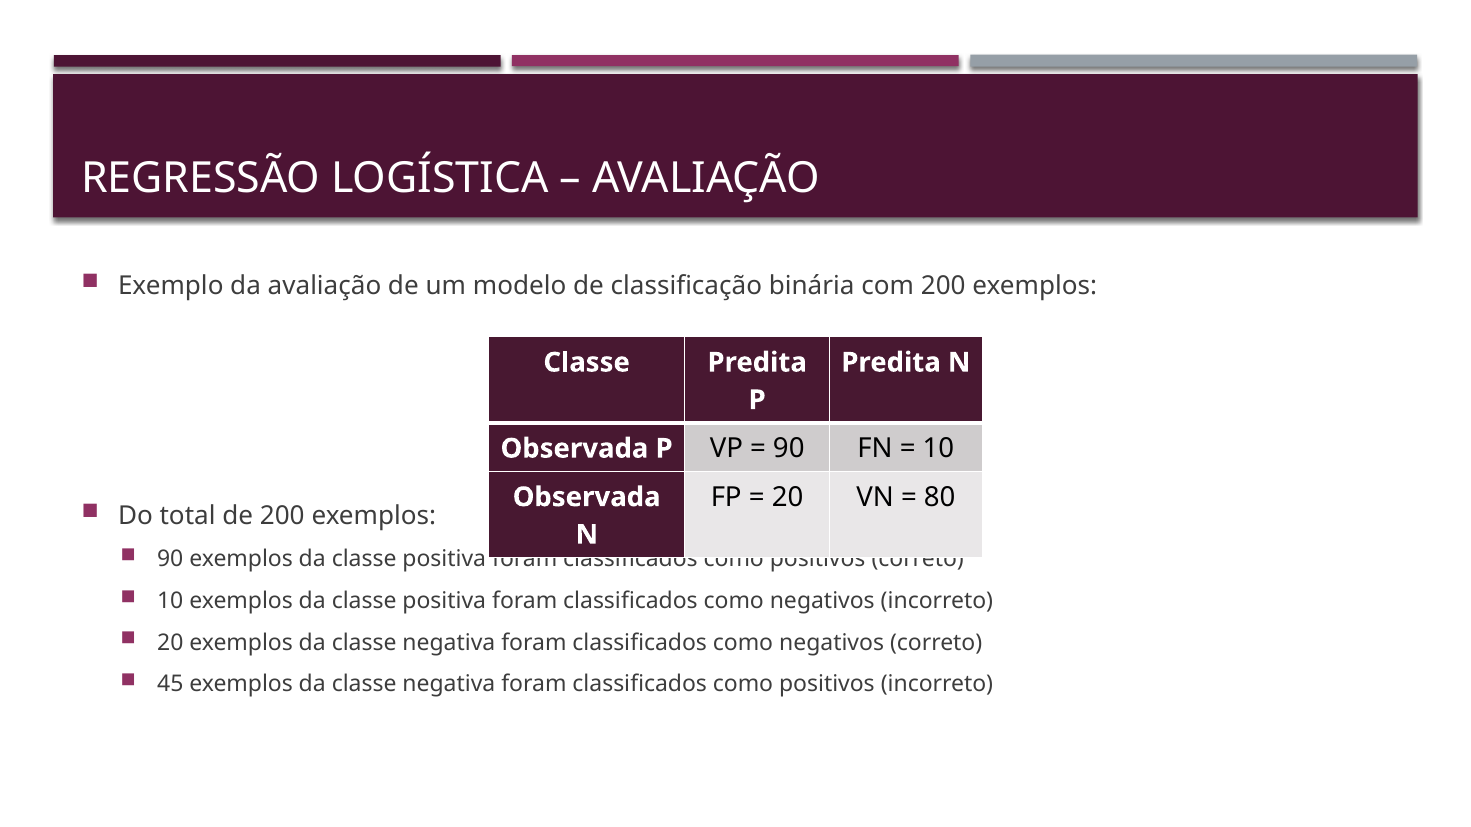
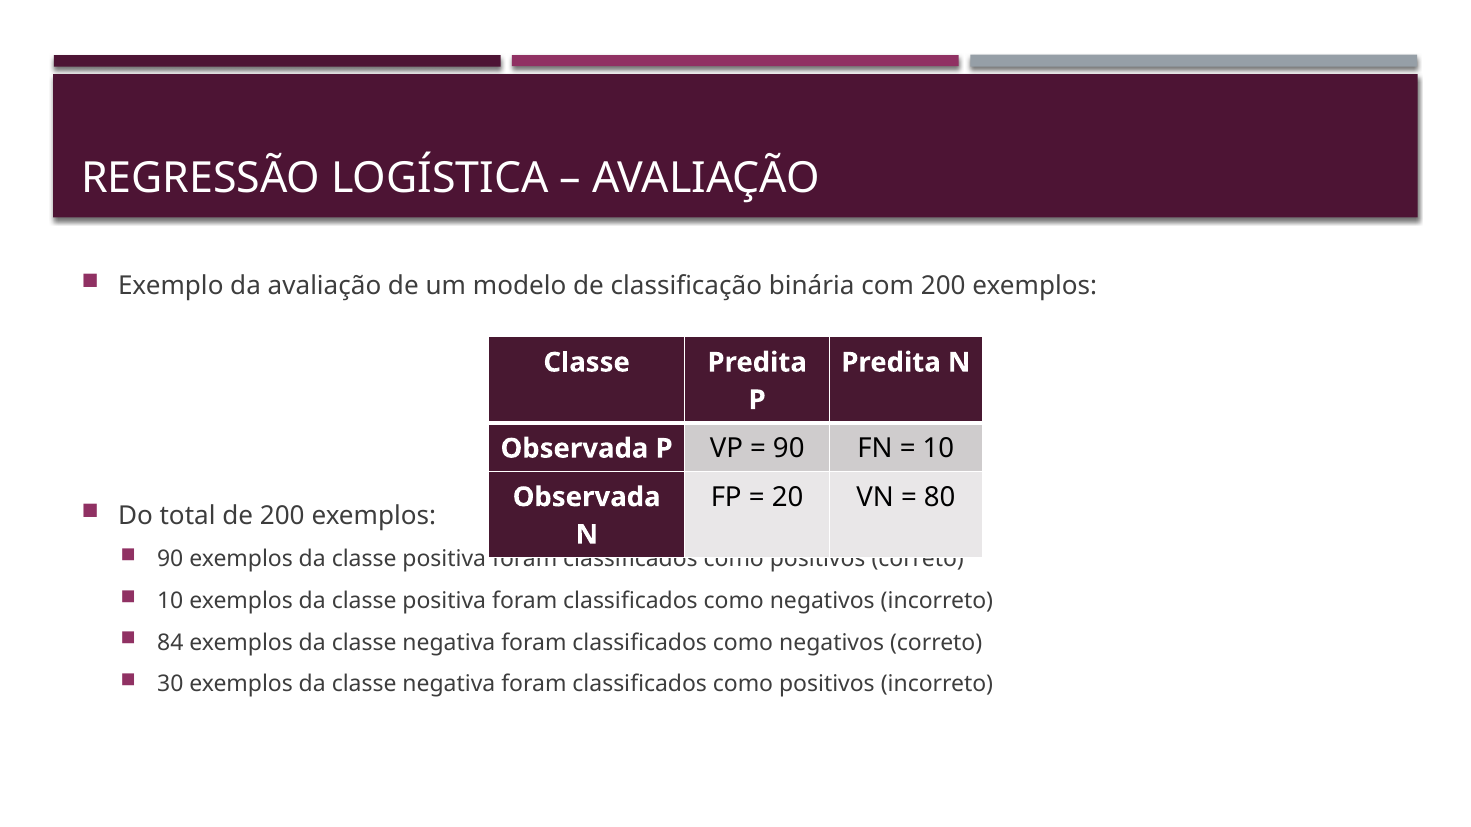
20 at (170, 643): 20 -> 84
45: 45 -> 30
